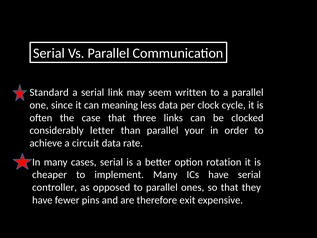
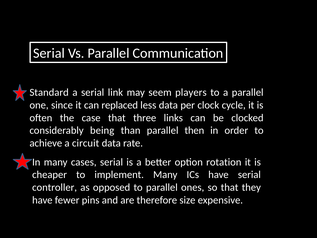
written: written -> players
meaning: meaning -> replaced
letter: letter -> being
your: your -> then
exit: exit -> size
